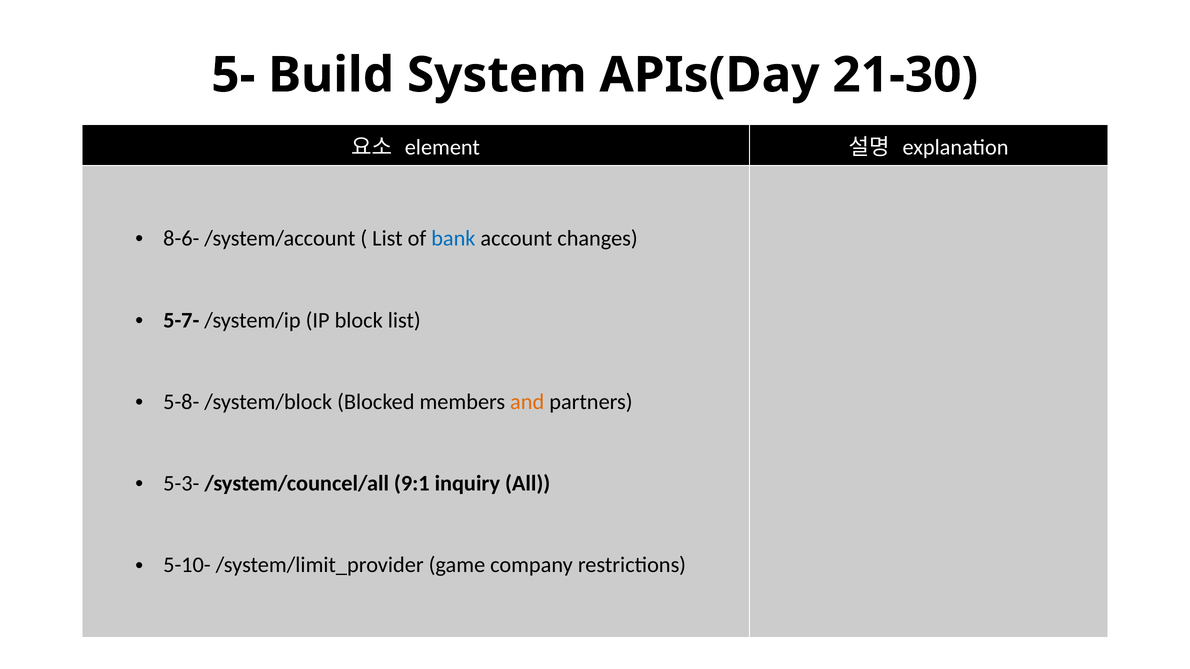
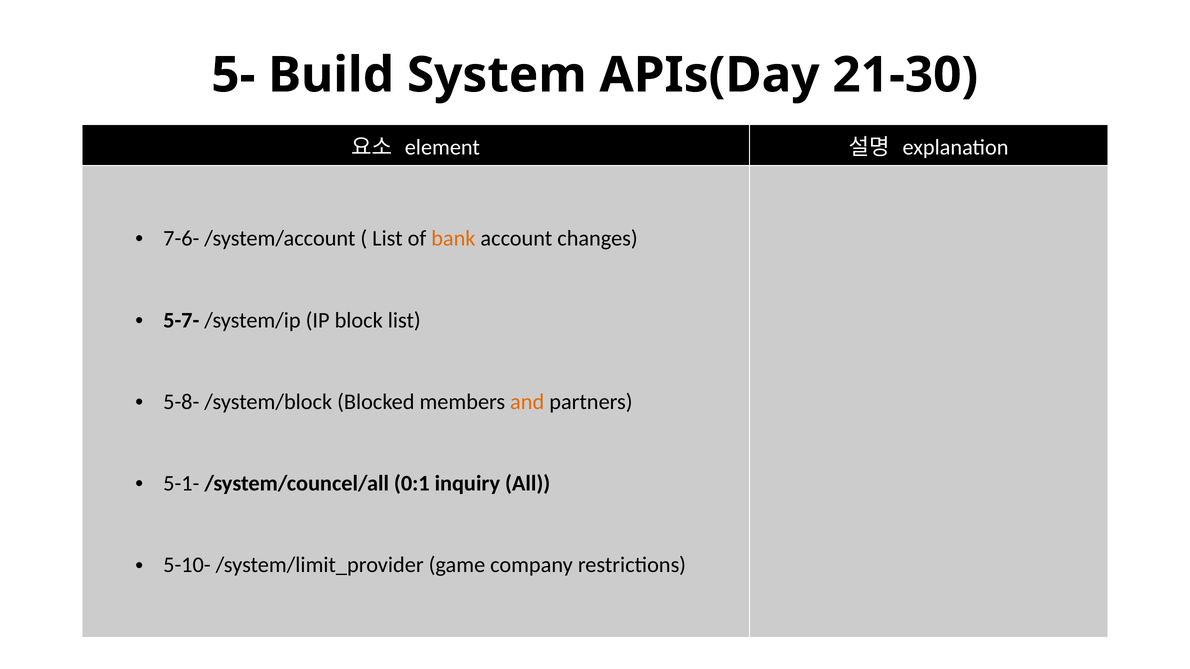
8-6-: 8-6- -> 7-6-
bank colour: blue -> orange
5-3-: 5-3- -> 5-1-
9:1: 9:1 -> 0:1
